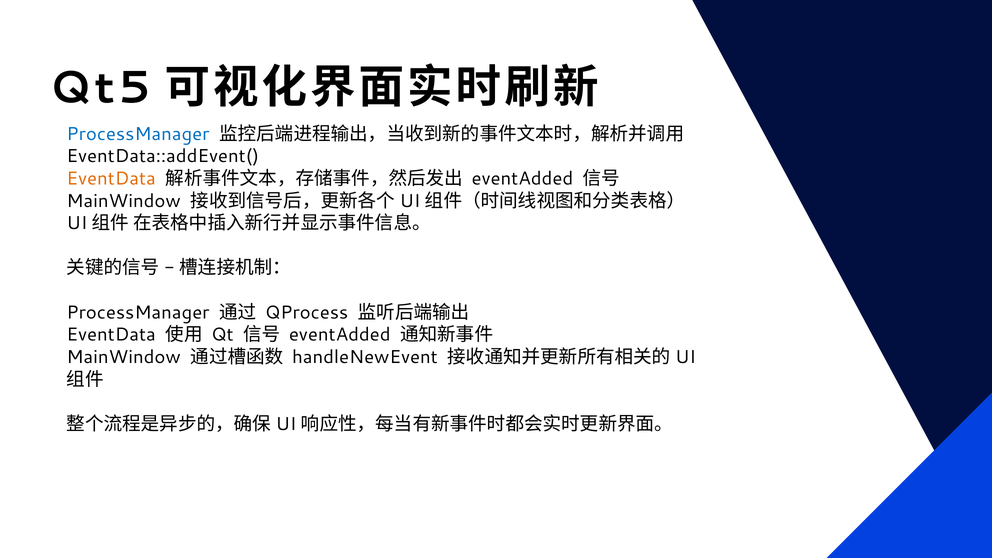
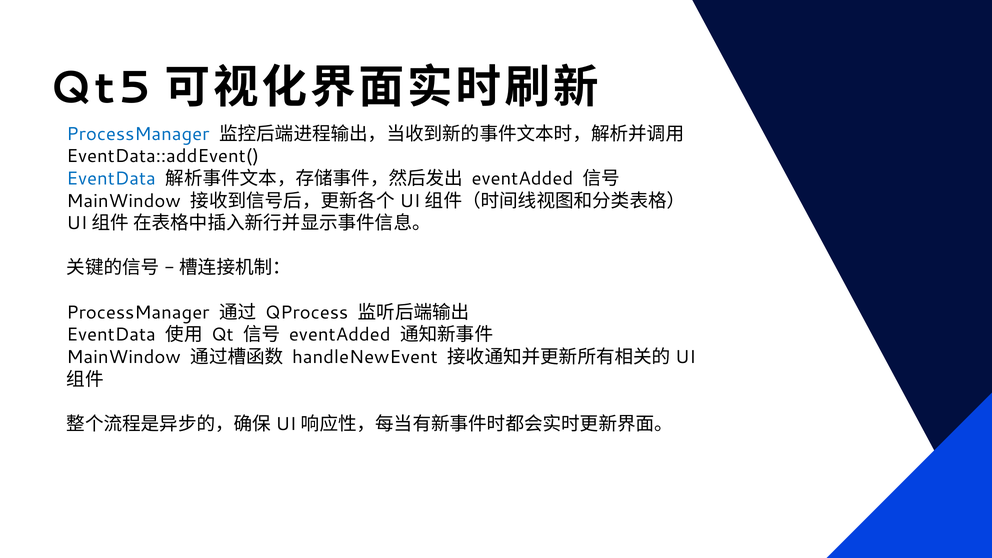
EventData at (111, 179) colour: orange -> blue
